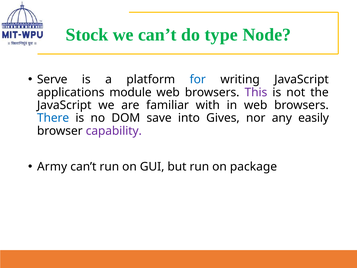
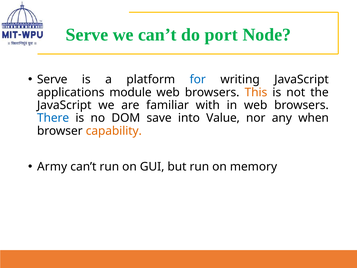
Stock at (87, 35): Stock -> Serve
type: type -> port
This colour: purple -> orange
Gives: Gives -> Value
easily: easily -> when
capability colour: purple -> orange
package: package -> memory
